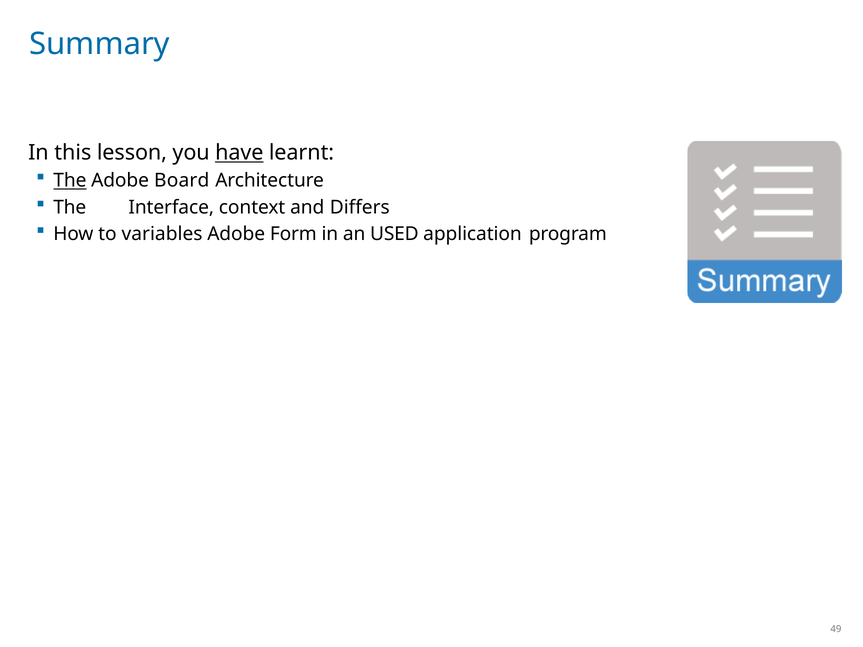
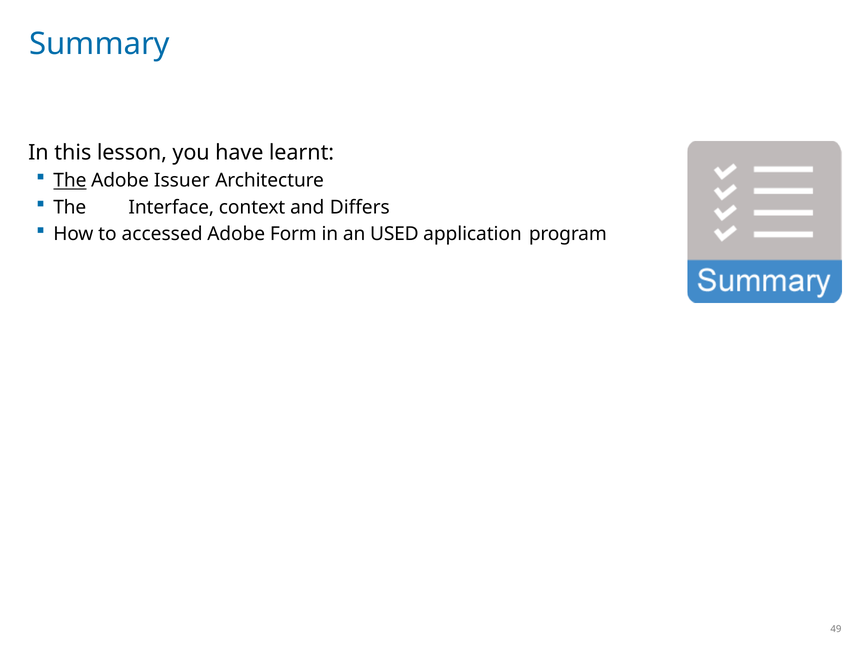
have underline: present -> none
Board: Board -> Issuer
variables: variables -> accessed
